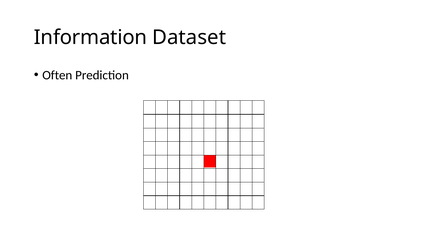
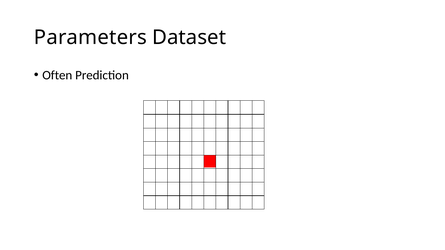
Information: Information -> Parameters
